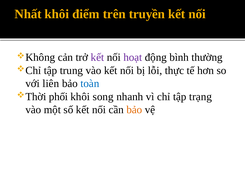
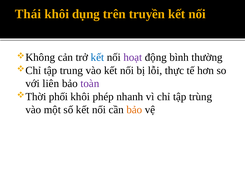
Nhất: Nhất -> Thái
điểm: điểm -> dụng
kết at (97, 57) colour: purple -> blue
toàn colour: blue -> purple
song: song -> phép
trạng: trạng -> trùng
